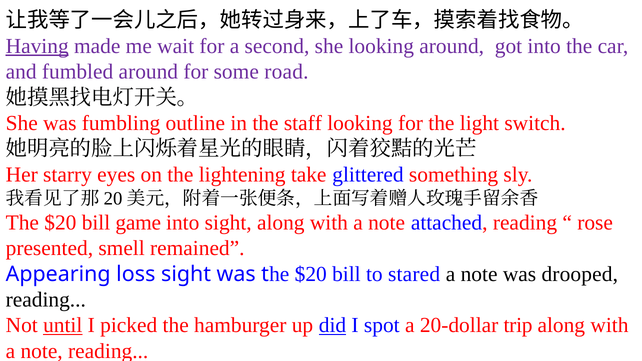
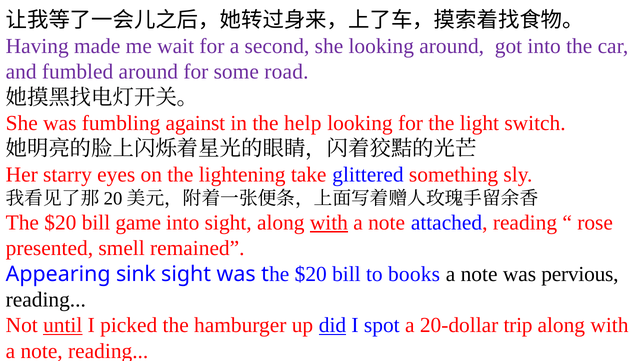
Having underline: present -> none
outline: outline -> against
staff: staff -> help
with at (329, 223) underline: none -> present
loss: loss -> sink
stared: stared -> books
drooped: drooped -> pervious
